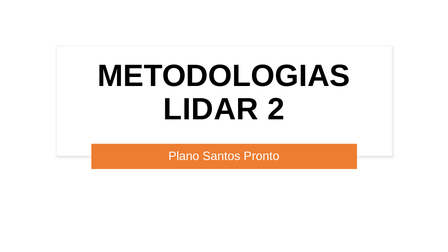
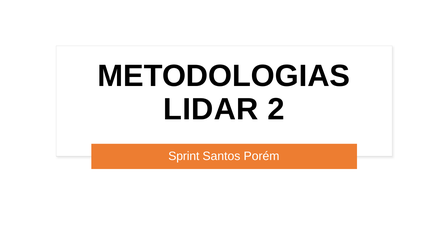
Plano: Plano -> Sprint
Pronto: Pronto -> Porém
